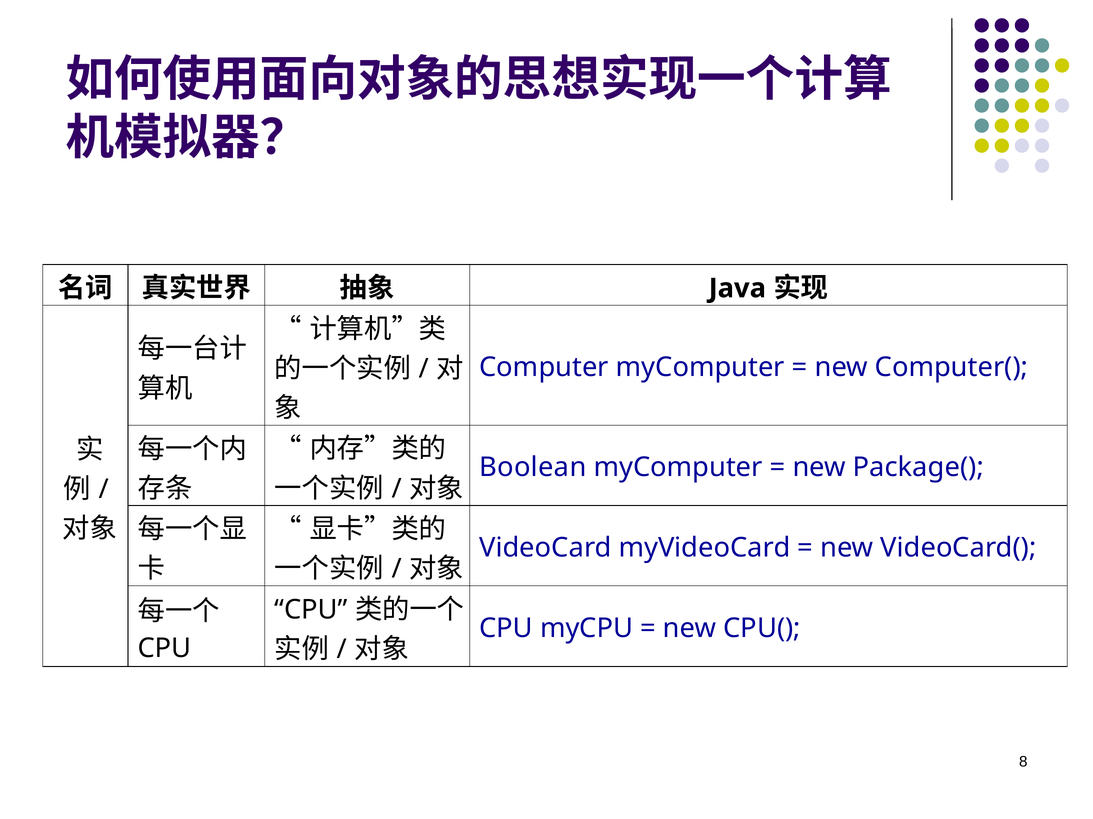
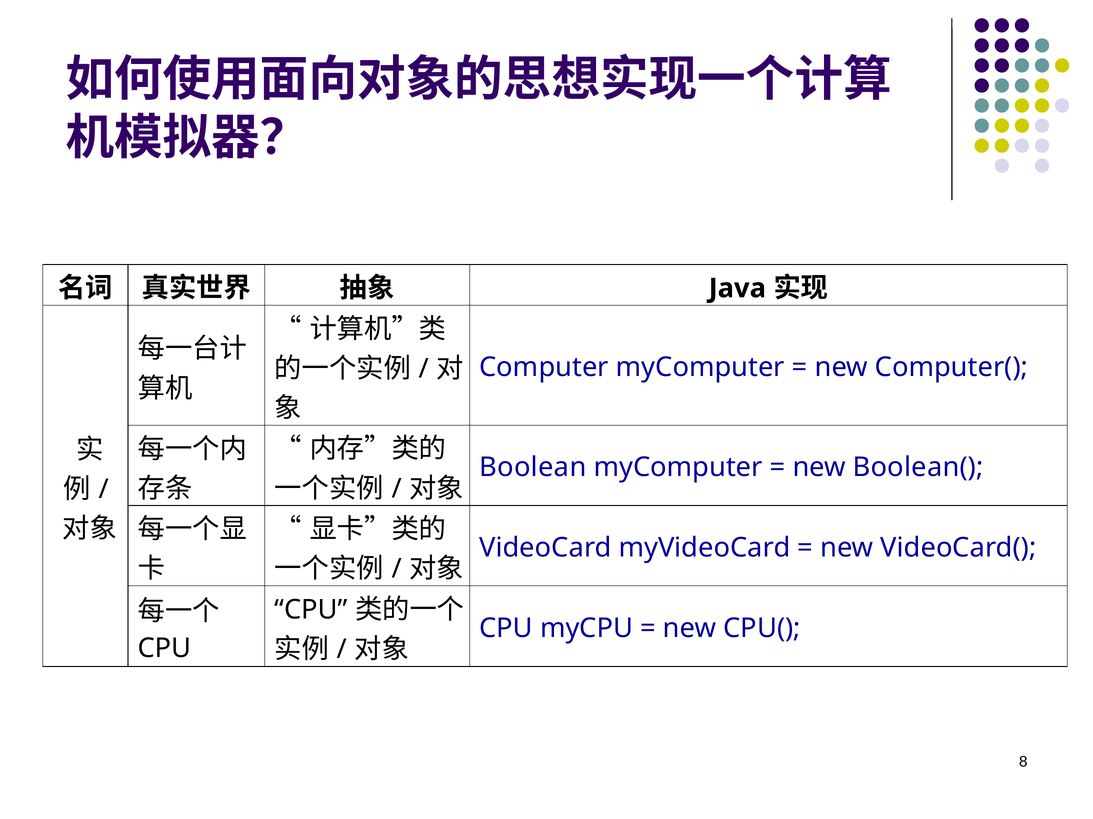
Package(: Package( -> Boolean(
